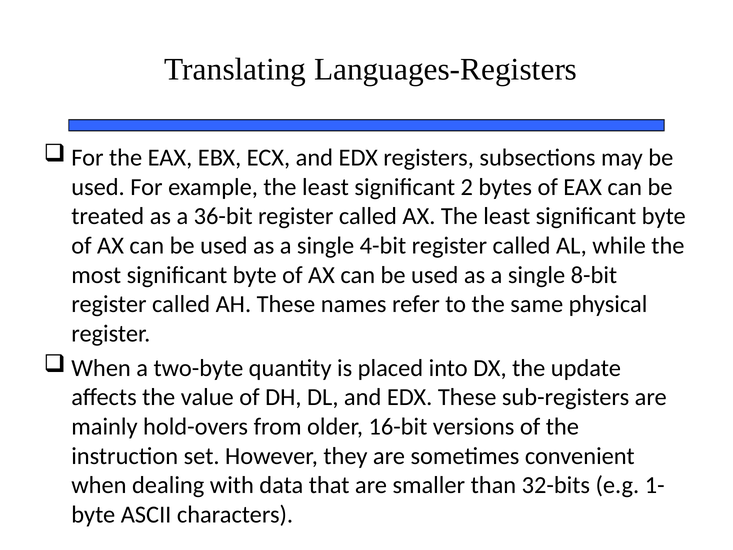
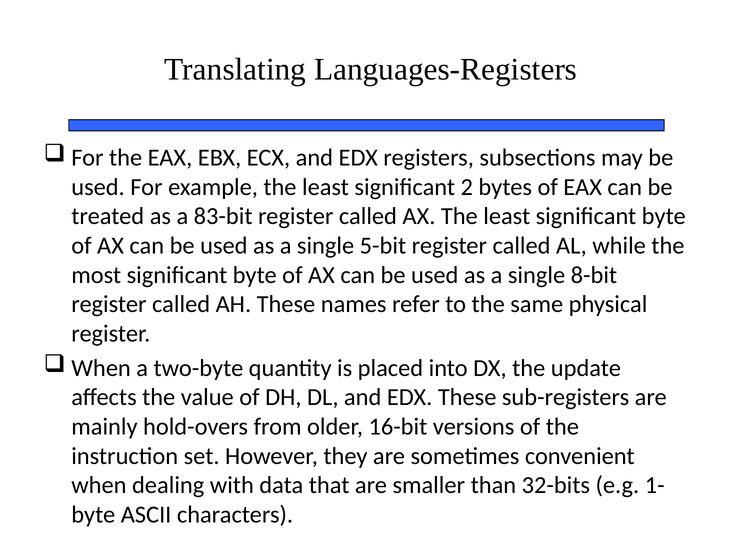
36-bit: 36-bit -> 83-bit
4-bit: 4-bit -> 5-bit
